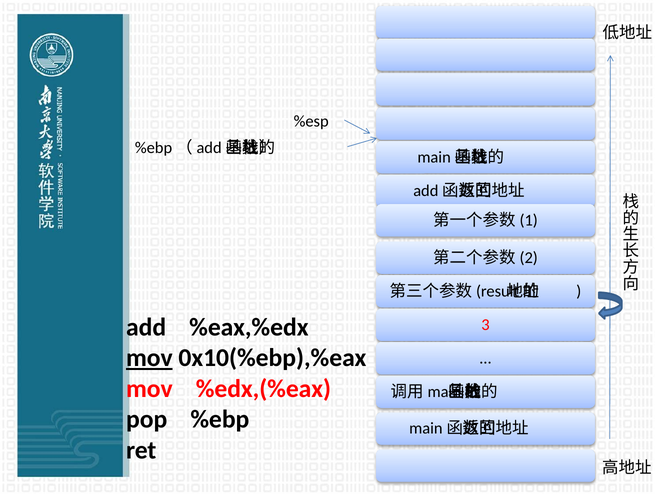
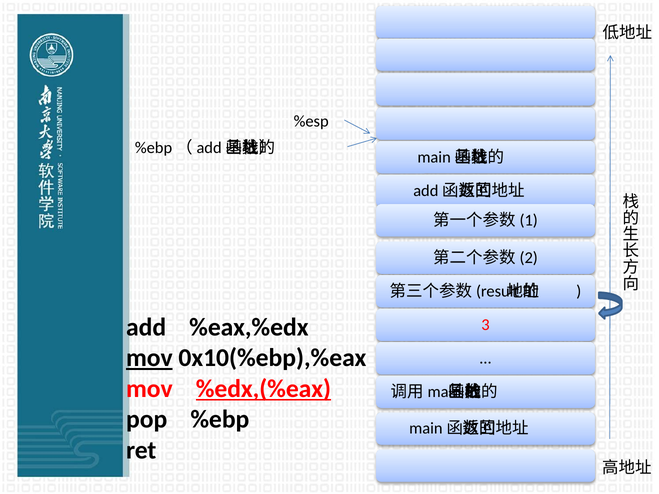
%edx,(%eax underline: none -> present
